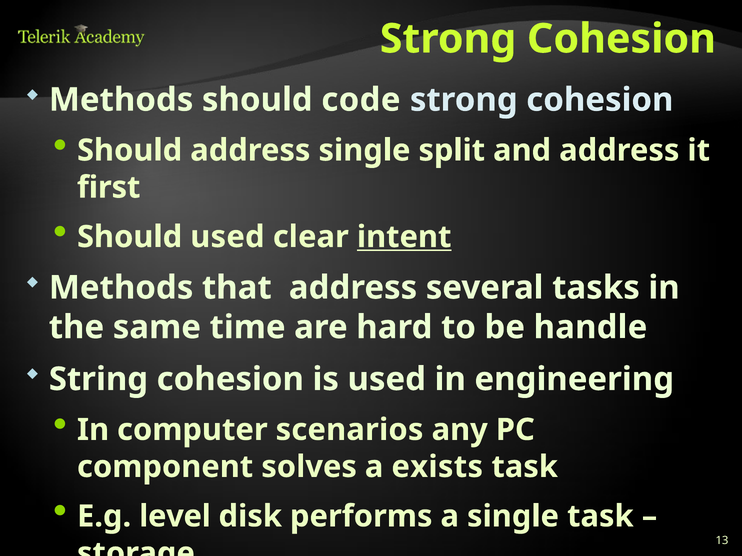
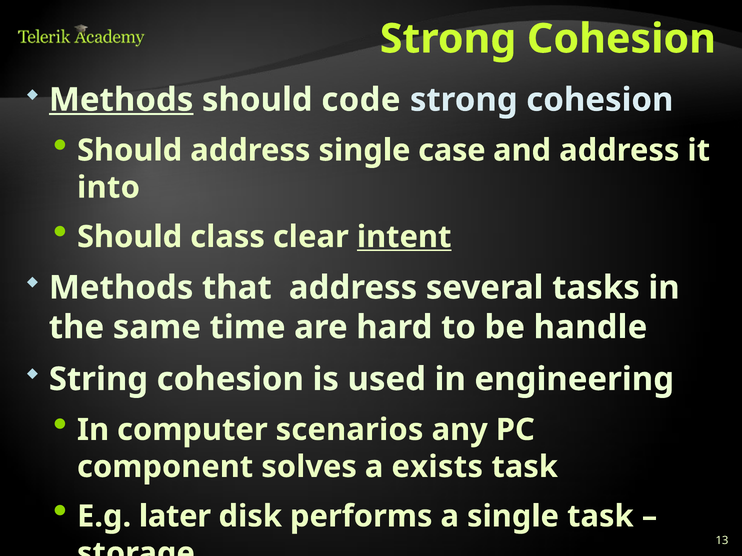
Methods at (121, 100) underline: none -> present
split: split -> case
first: first -> into
Should used: used -> class
level: level -> later
